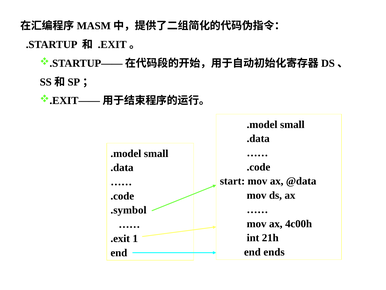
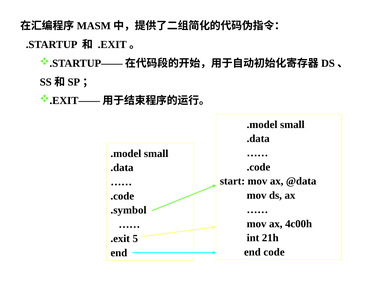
1: 1 -> 5
ends: ends -> code
